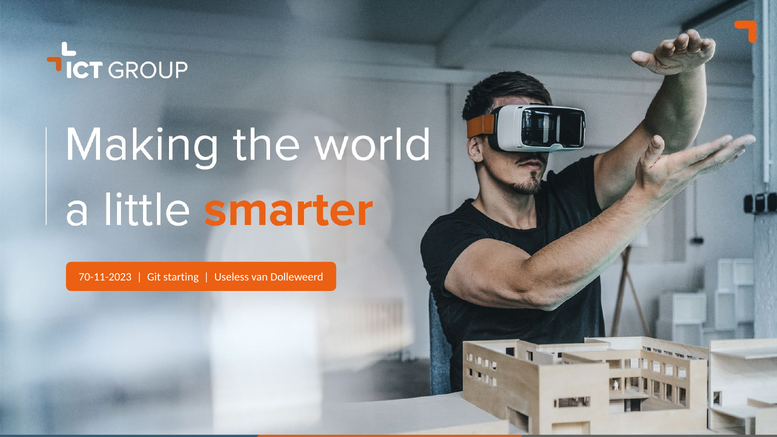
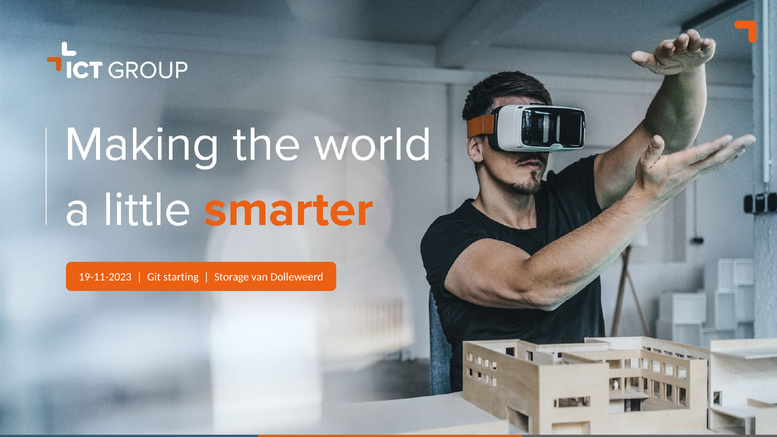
70-11-2023: 70-11-2023 -> 19-11-2023
Useless: Useless -> Storage
